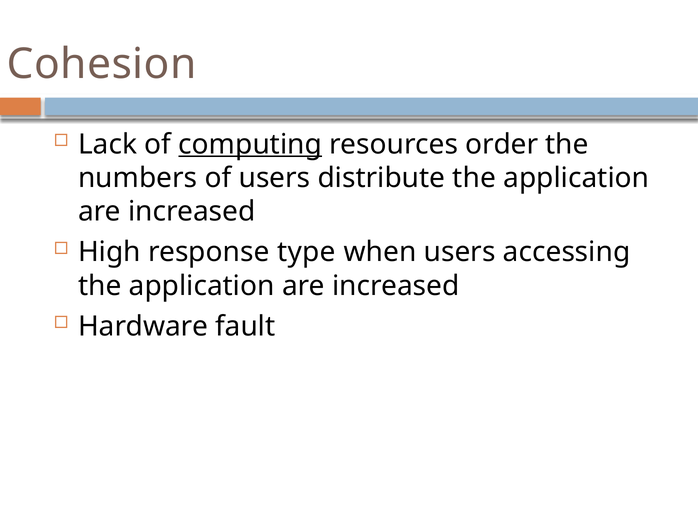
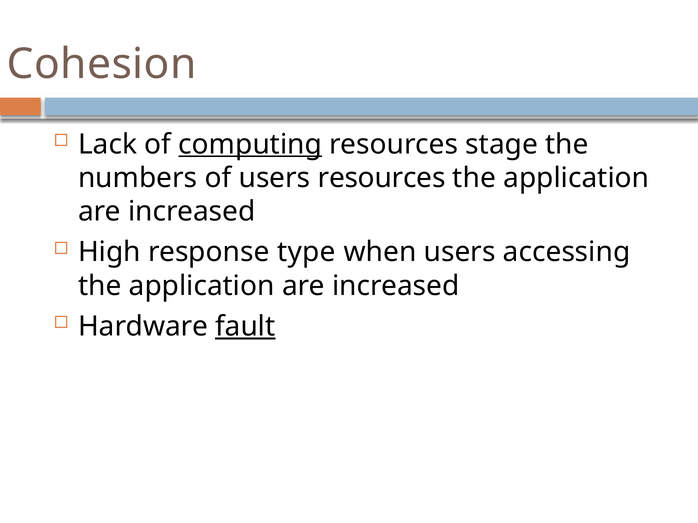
order: order -> stage
users distribute: distribute -> resources
fault underline: none -> present
